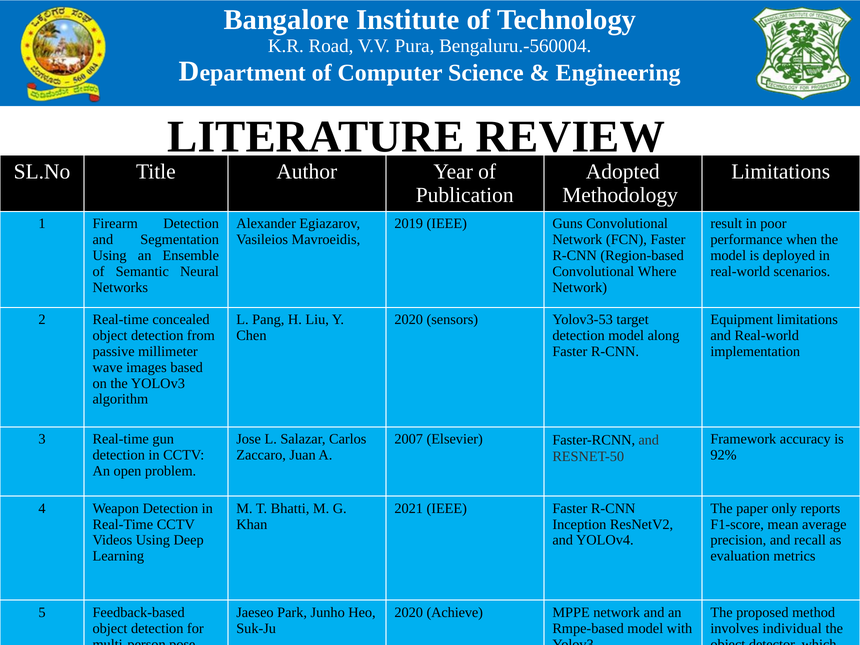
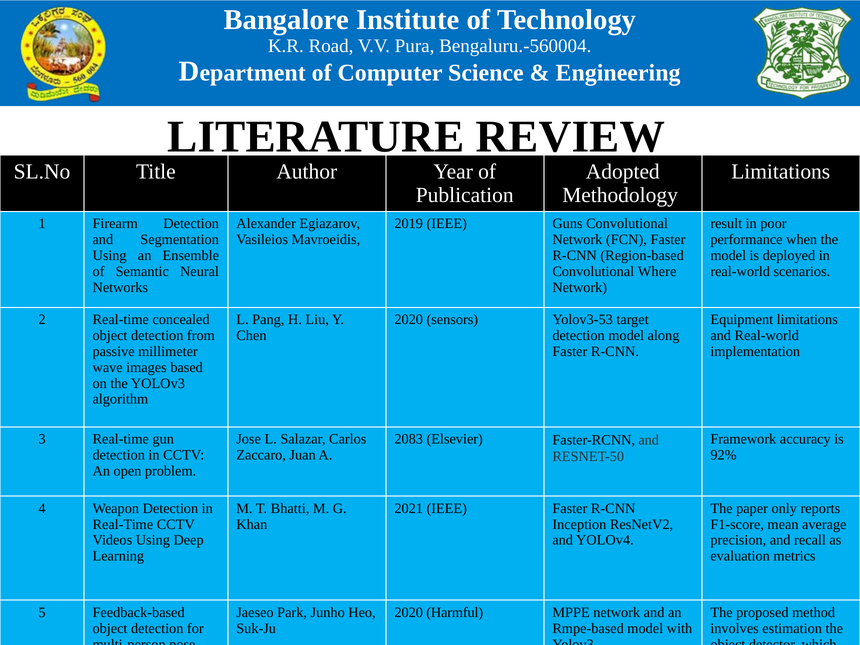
2007: 2007 -> 2083
Achieve: Achieve -> Harmful
involves individual: individual -> estimation
